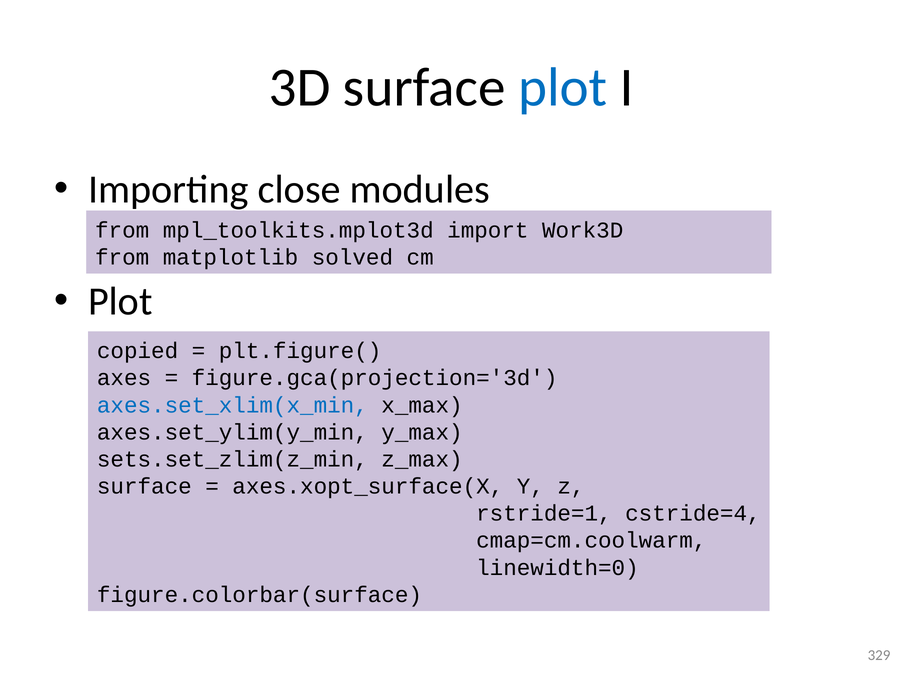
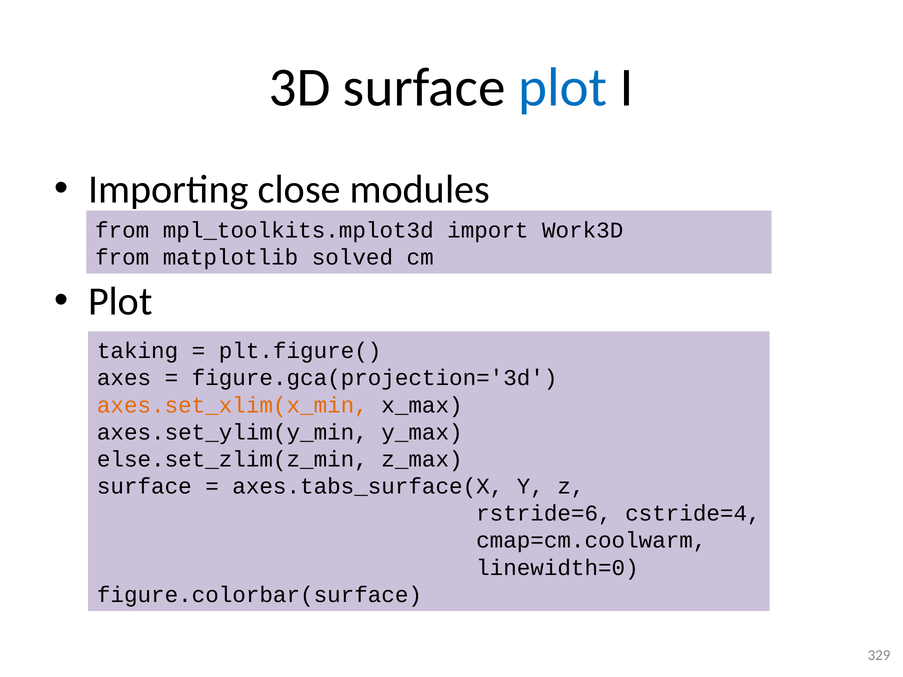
copied: copied -> taking
axes.set_xlim(x_min colour: blue -> orange
sets.set_zlim(z_min: sets.set_zlim(z_min -> else.set_zlim(z_min
axes.xopt_surface(X: axes.xopt_surface(X -> axes.tabs_surface(X
rstride=1: rstride=1 -> rstride=6
